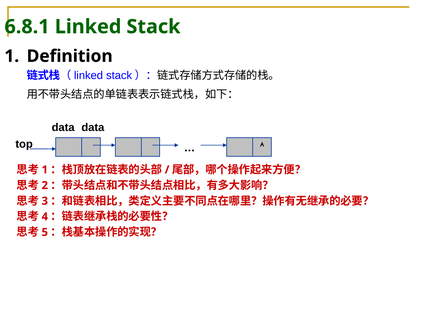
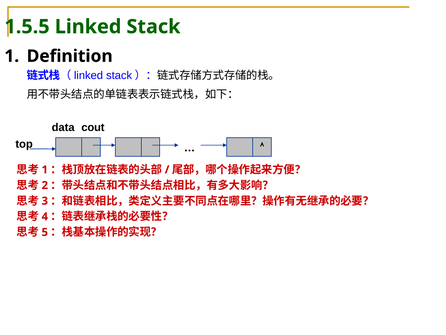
6.8.1: 6.8.1 -> 1.5.5
data data: data -> cout
